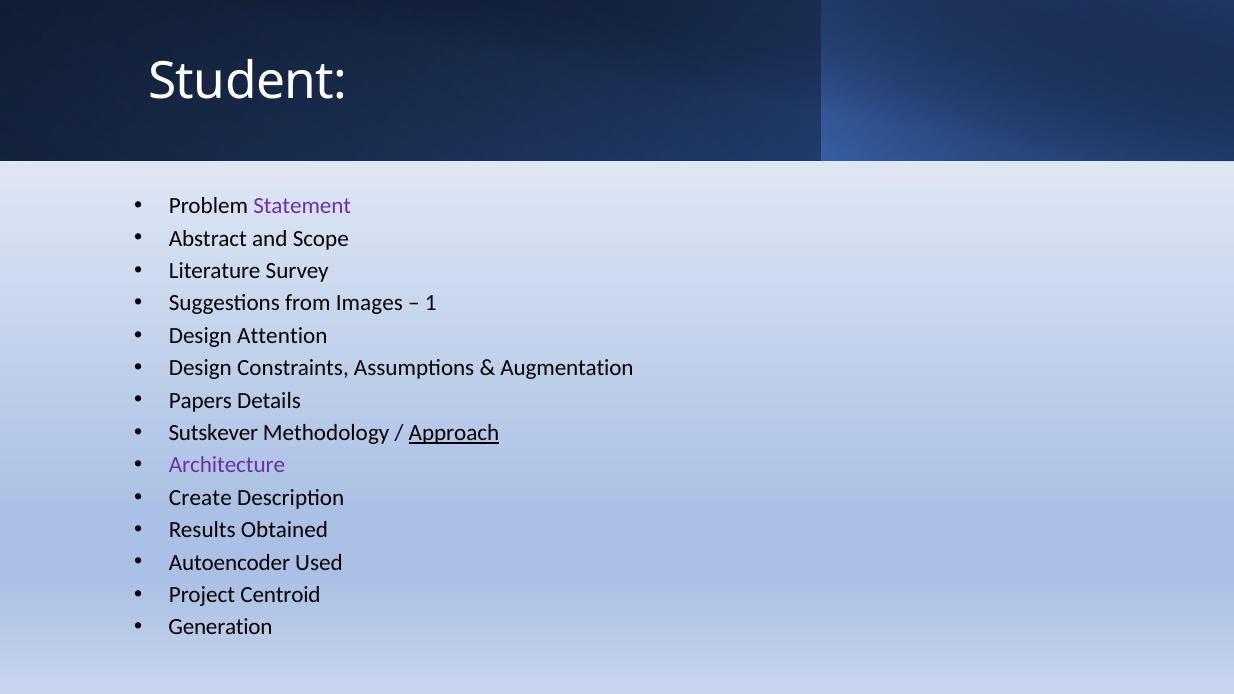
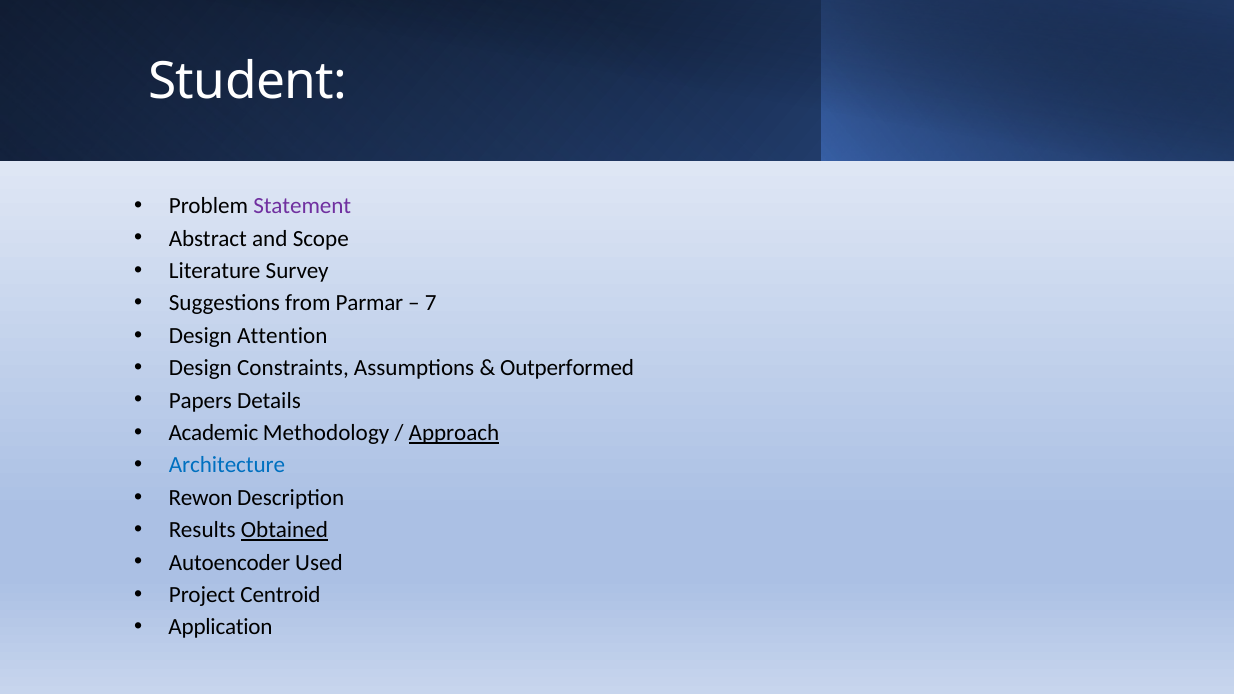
Images: Images -> Parmar
1: 1 -> 7
Augmentation: Augmentation -> Outperformed
Sutskever: Sutskever -> Academic
Architecture colour: purple -> blue
Create: Create -> Rewon
Obtained underline: none -> present
Generation: Generation -> Application
